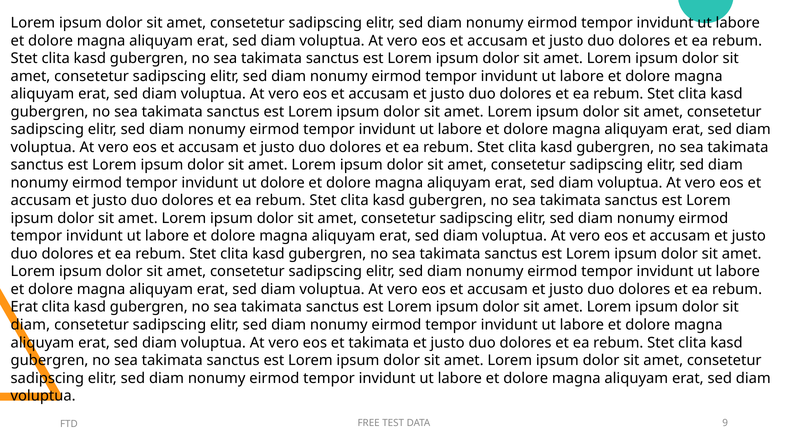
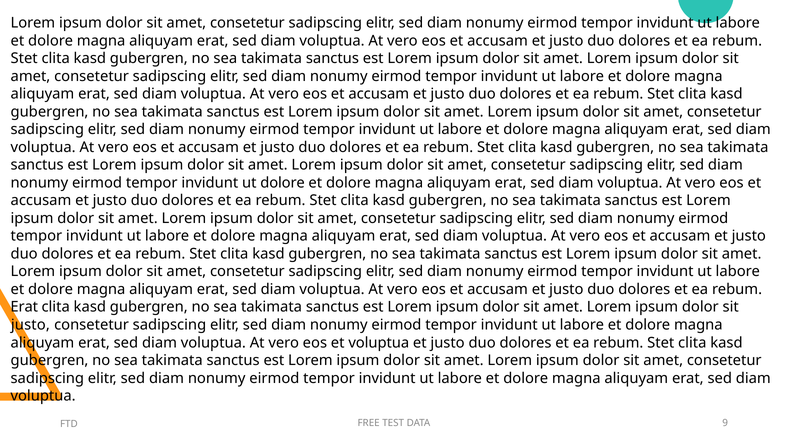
diam at (30, 324): diam -> justo
et takimata: takimata -> voluptua
